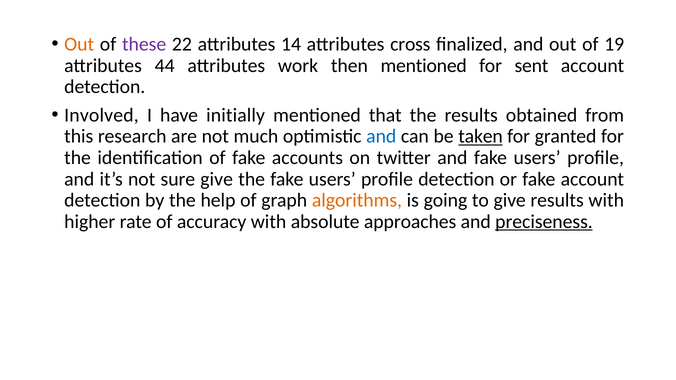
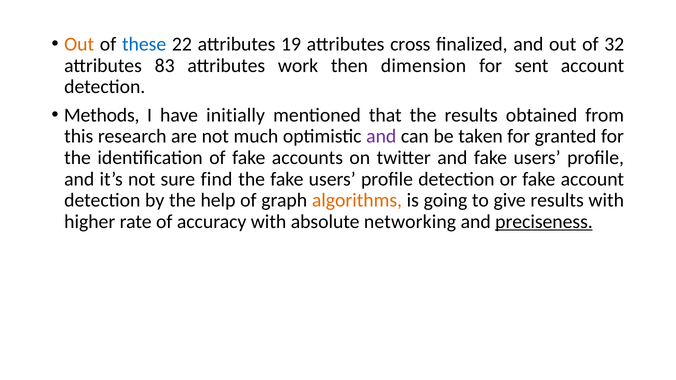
these colour: purple -> blue
14: 14 -> 19
19: 19 -> 32
44: 44 -> 83
then mentioned: mentioned -> dimension
Involved: Involved -> Methods
and at (381, 137) colour: blue -> purple
taken underline: present -> none
sure give: give -> find
approaches: approaches -> networking
